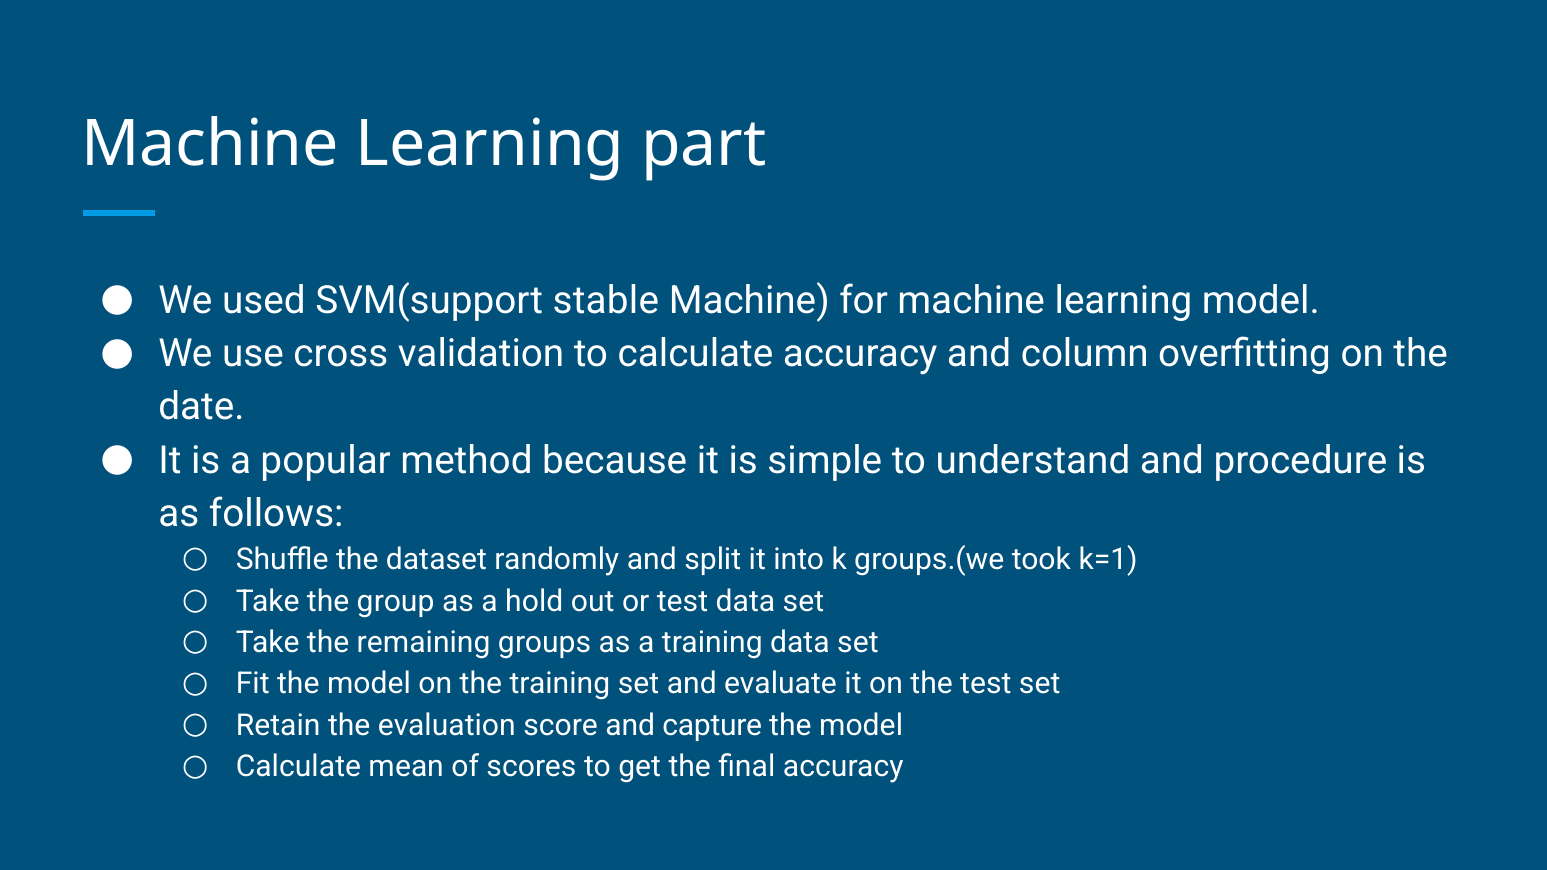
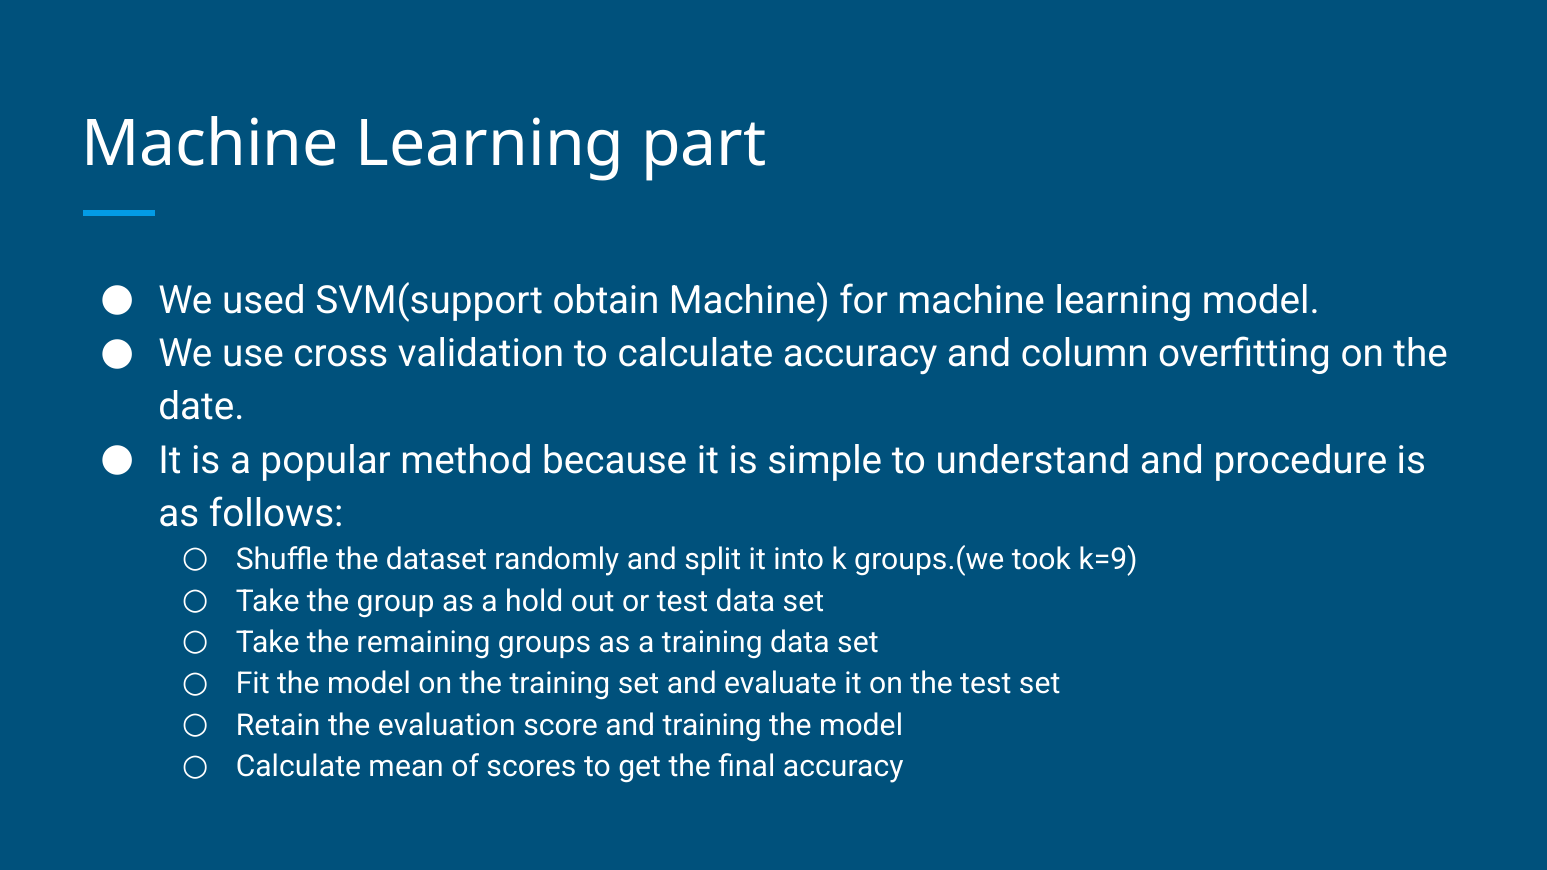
stable: stable -> obtain
k=1: k=1 -> k=9
and capture: capture -> training
